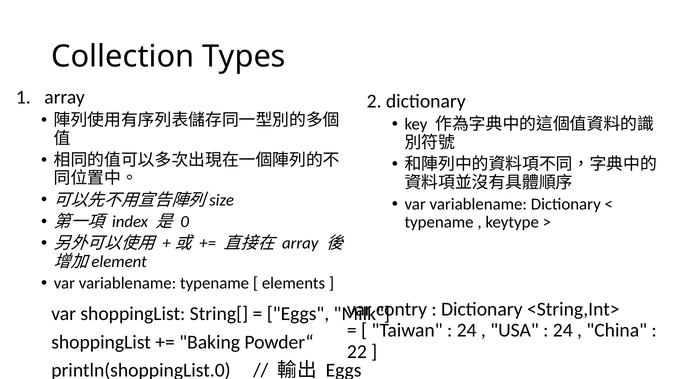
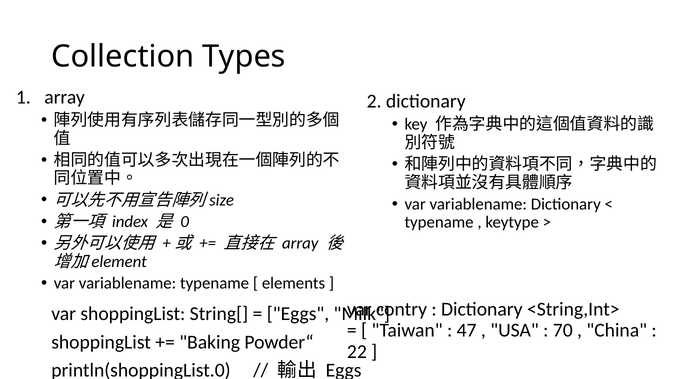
24 at (467, 330): 24 -> 47
24 at (563, 330): 24 -> 70
